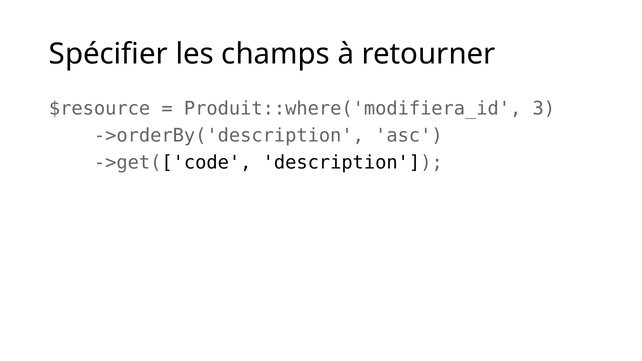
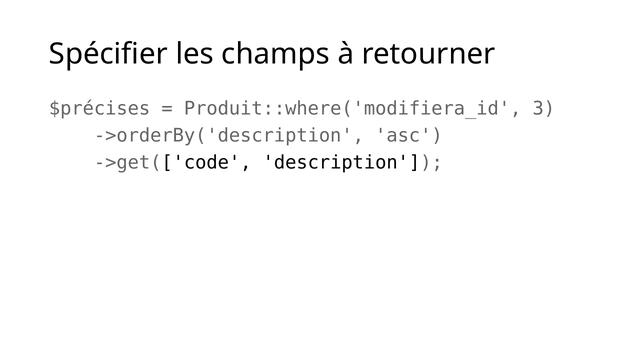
$resource: $resource -> $précises
